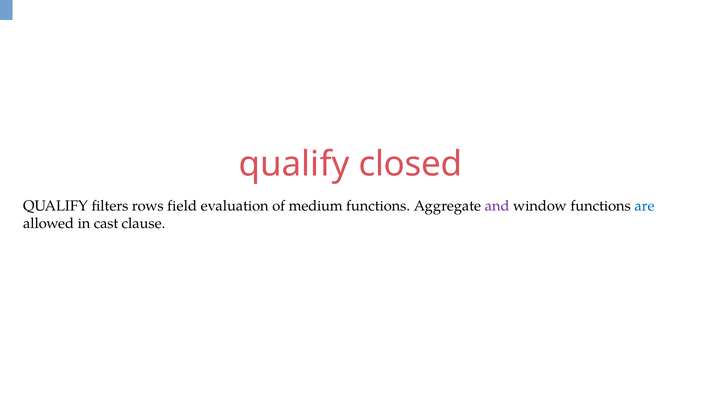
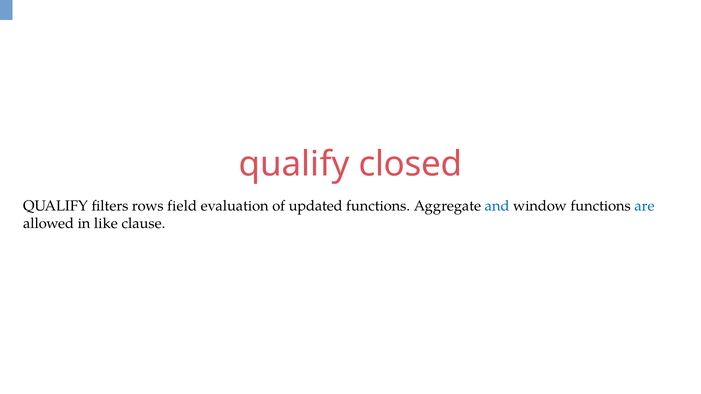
medium: medium -> updated
and colour: purple -> blue
cast: cast -> like
